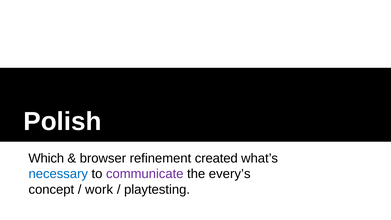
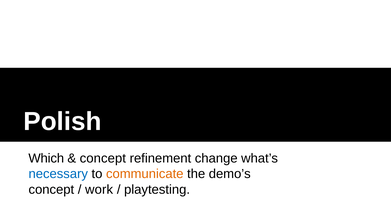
browser at (103, 158): browser -> concept
created: created -> change
communicate colour: purple -> orange
every’s: every’s -> demo’s
